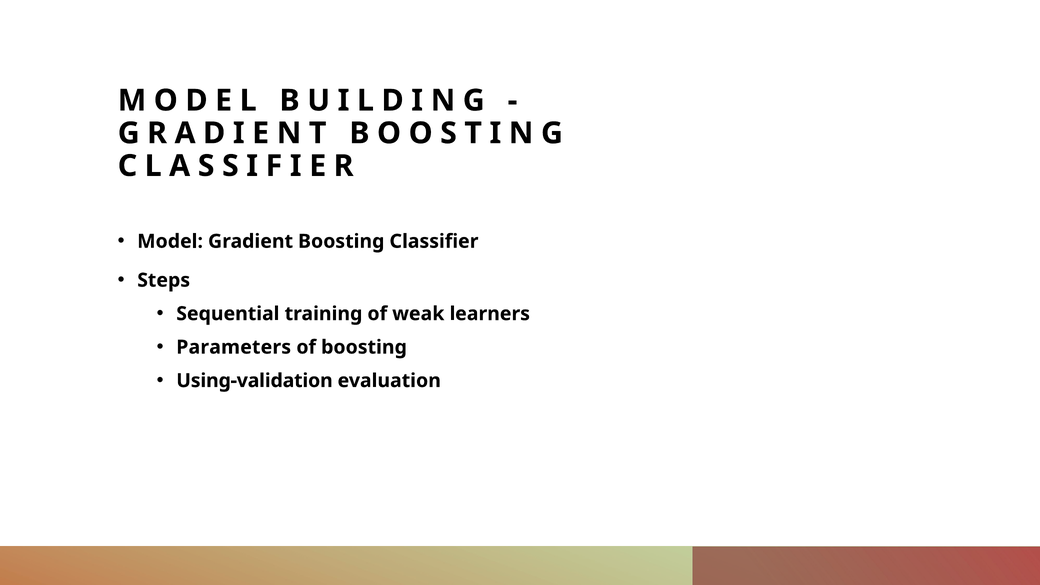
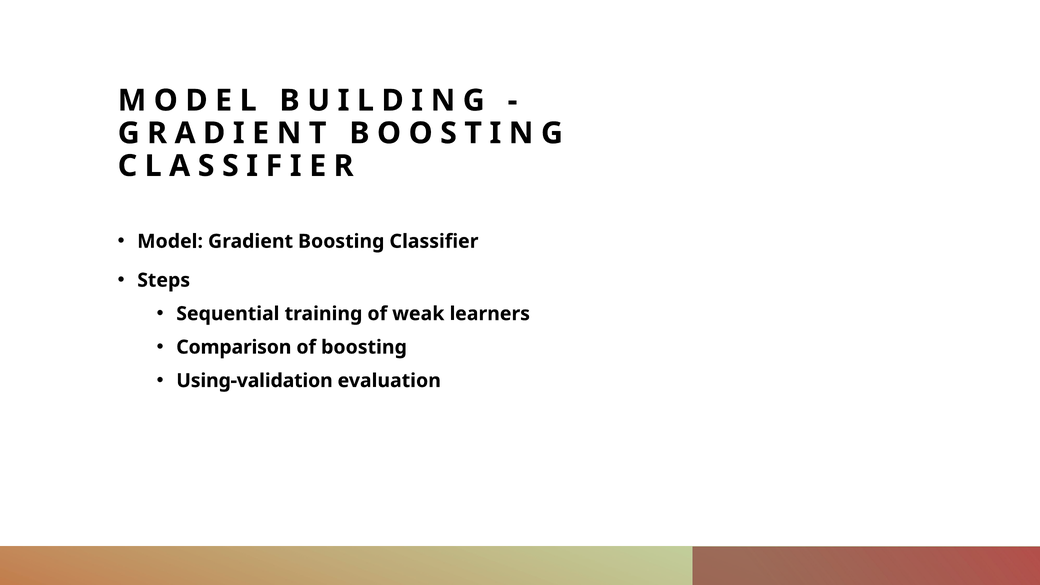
Parameters: Parameters -> Comparison
